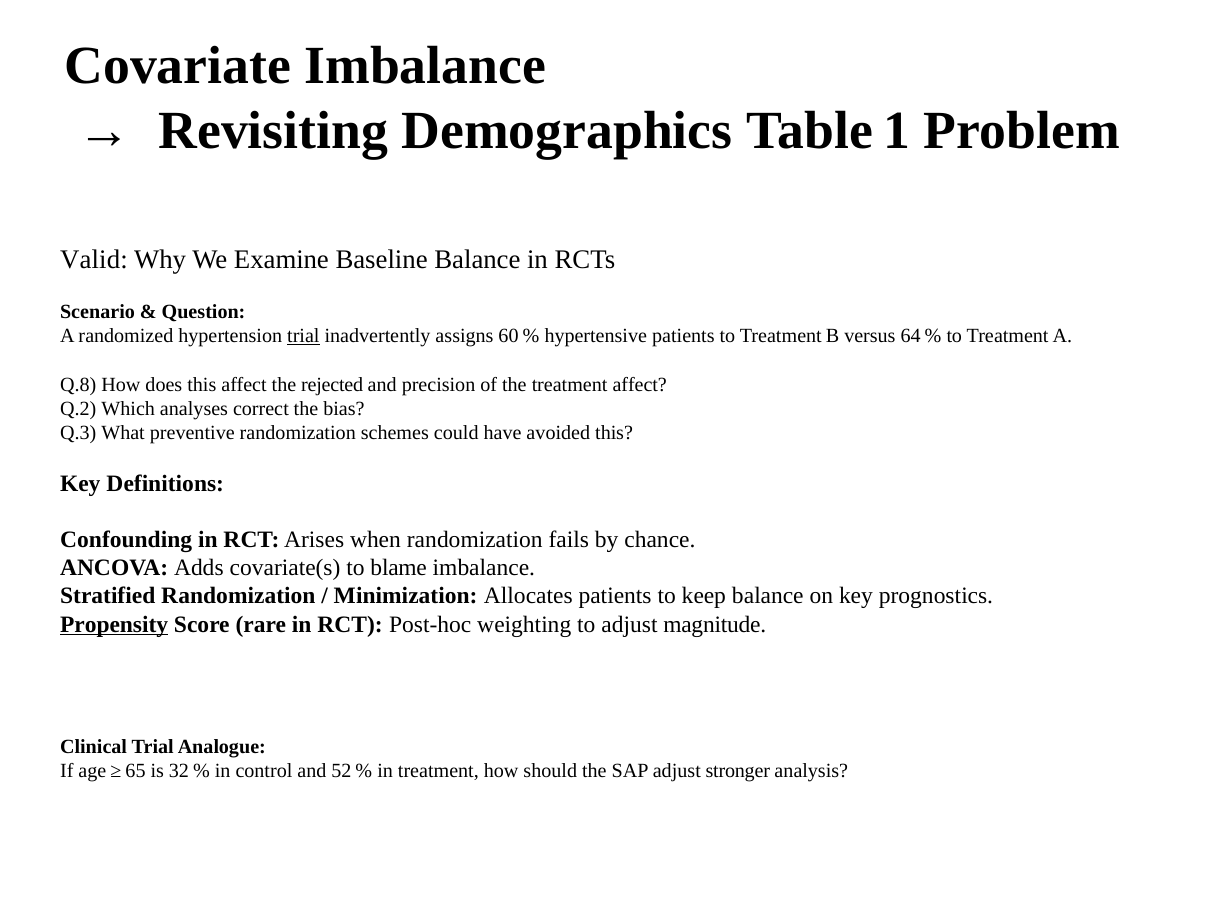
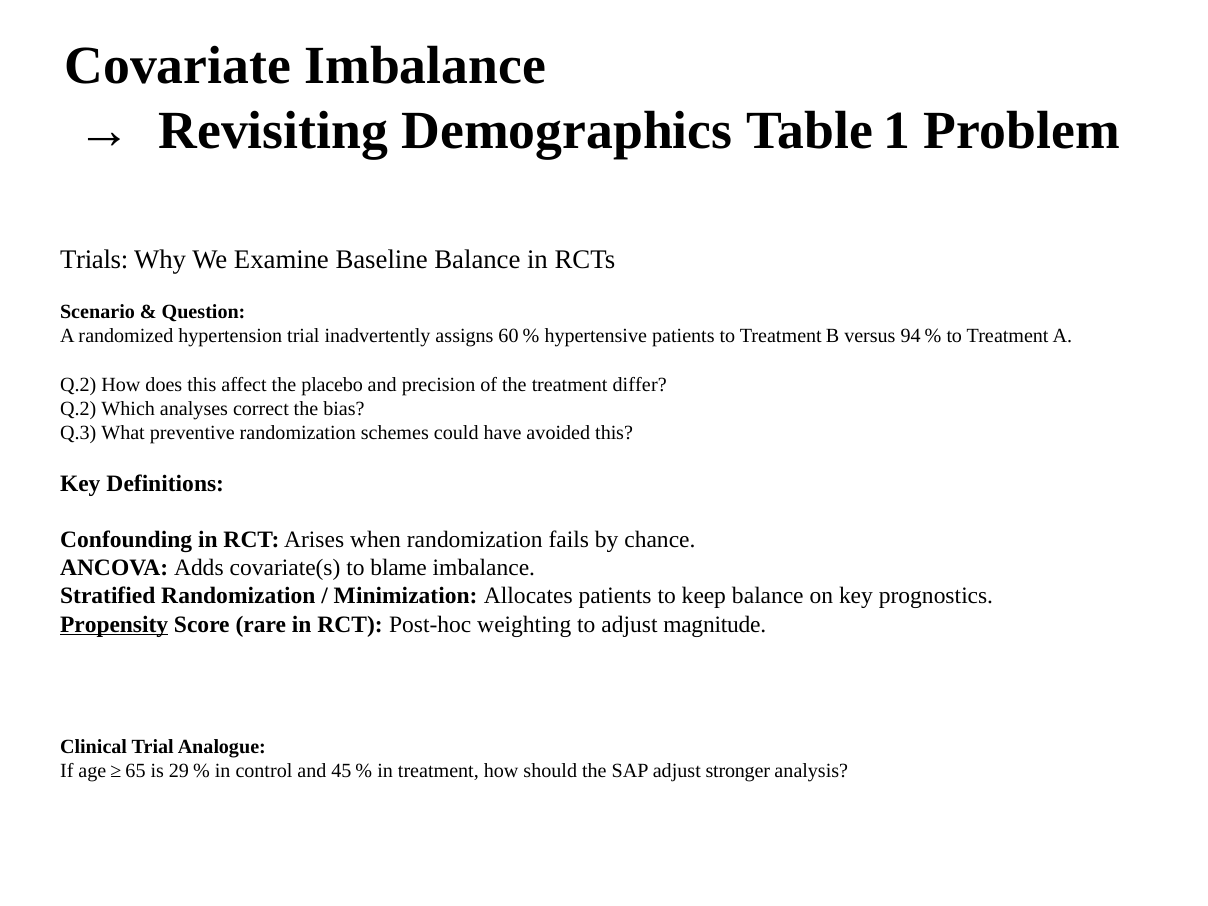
Valid: Valid -> Trials
trial at (303, 336) underline: present -> none
64: 64 -> 94
Q.8 at (78, 384): Q.8 -> Q.2
rejected: rejected -> placebo
treatment affect: affect -> differ
32: 32 -> 29
52: 52 -> 45
